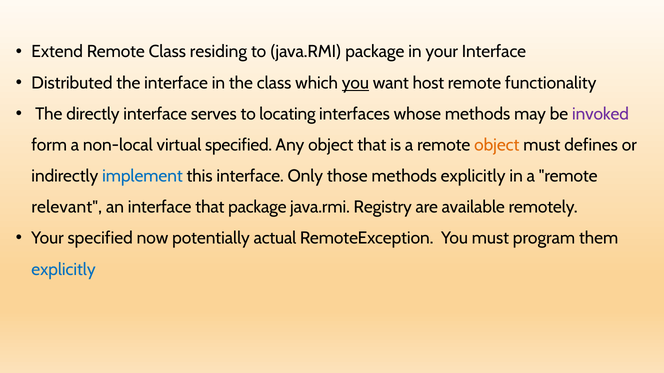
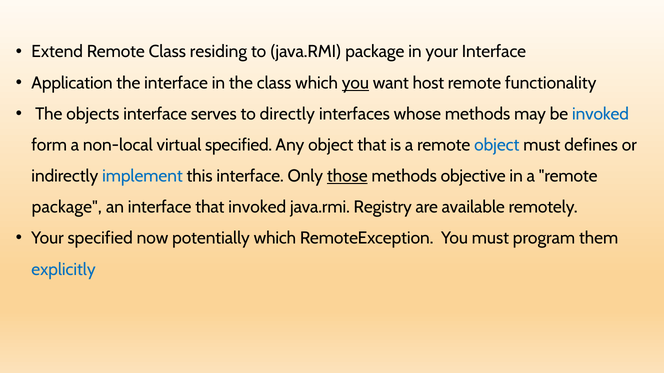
Distributed: Distributed -> Application
directly: directly -> objects
locating: locating -> directly
invoked at (601, 114) colour: purple -> blue
object at (497, 145) colour: orange -> blue
those underline: none -> present
methods explicitly: explicitly -> objective
relevant at (67, 207): relevant -> package
that package: package -> invoked
potentially actual: actual -> which
